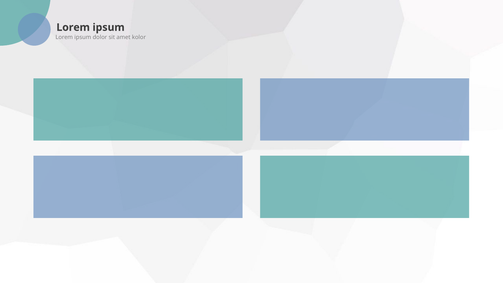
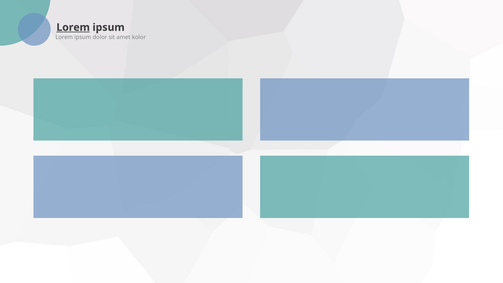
Lorem at (73, 27) underline: none -> present
